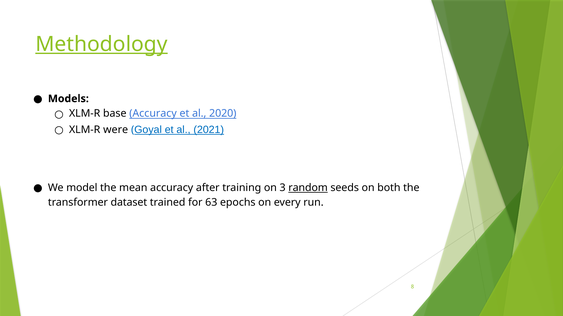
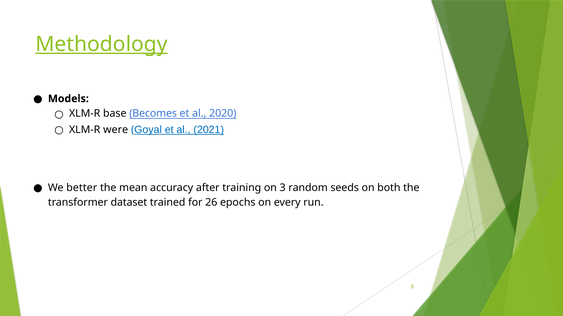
base Accuracy: Accuracy -> Becomes
model: model -> better
random underline: present -> none
63: 63 -> 26
